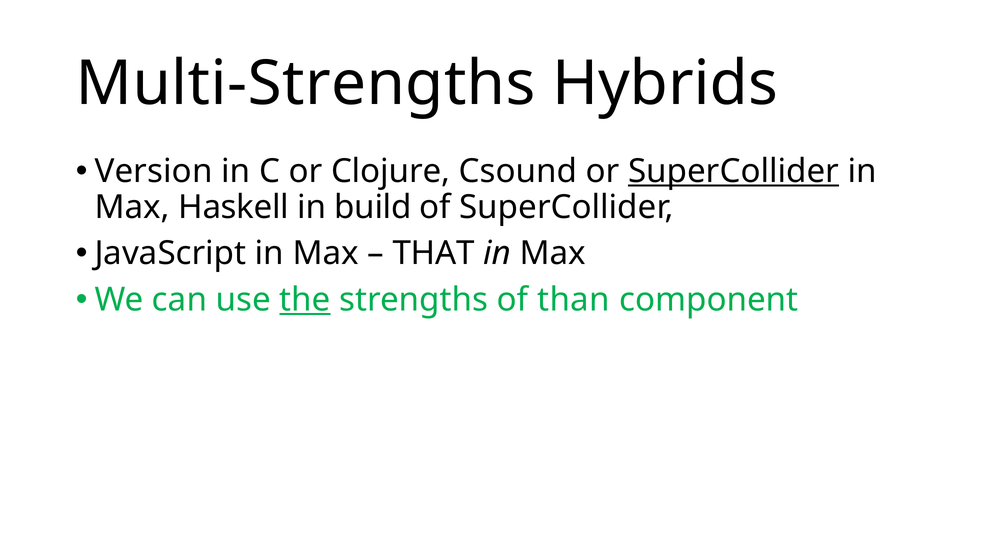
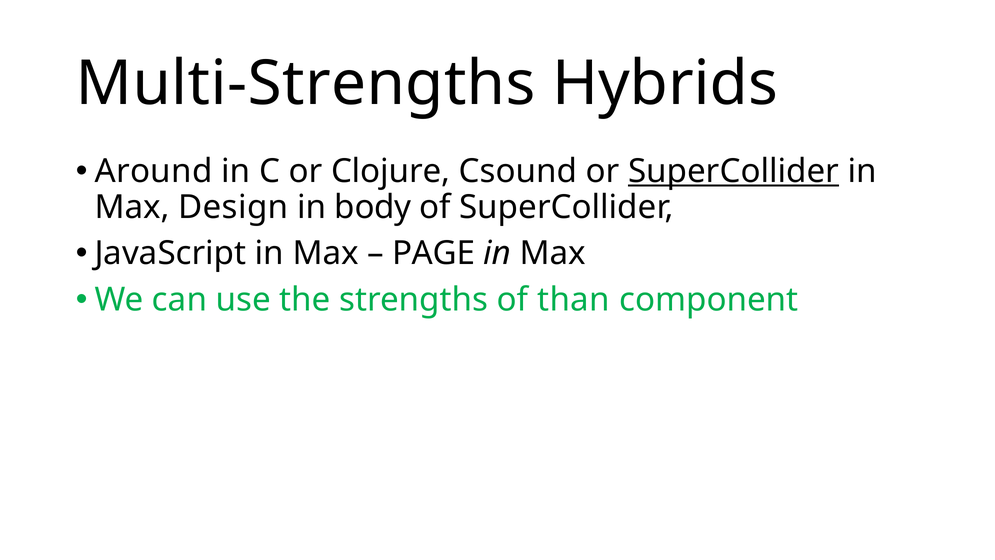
Version: Version -> Around
Haskell: Haskell -> Design
build: build -> body
THAT: THAT -> PAGE
the underline: present -> none
